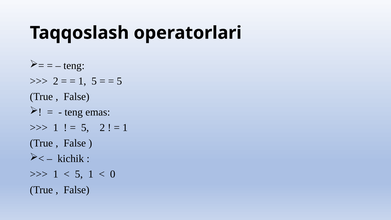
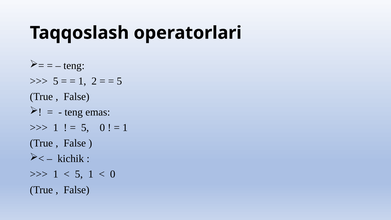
2 at (56, 81): 2 -> 5
1 5: 5 -> 2
5 2: 2 -> 0
